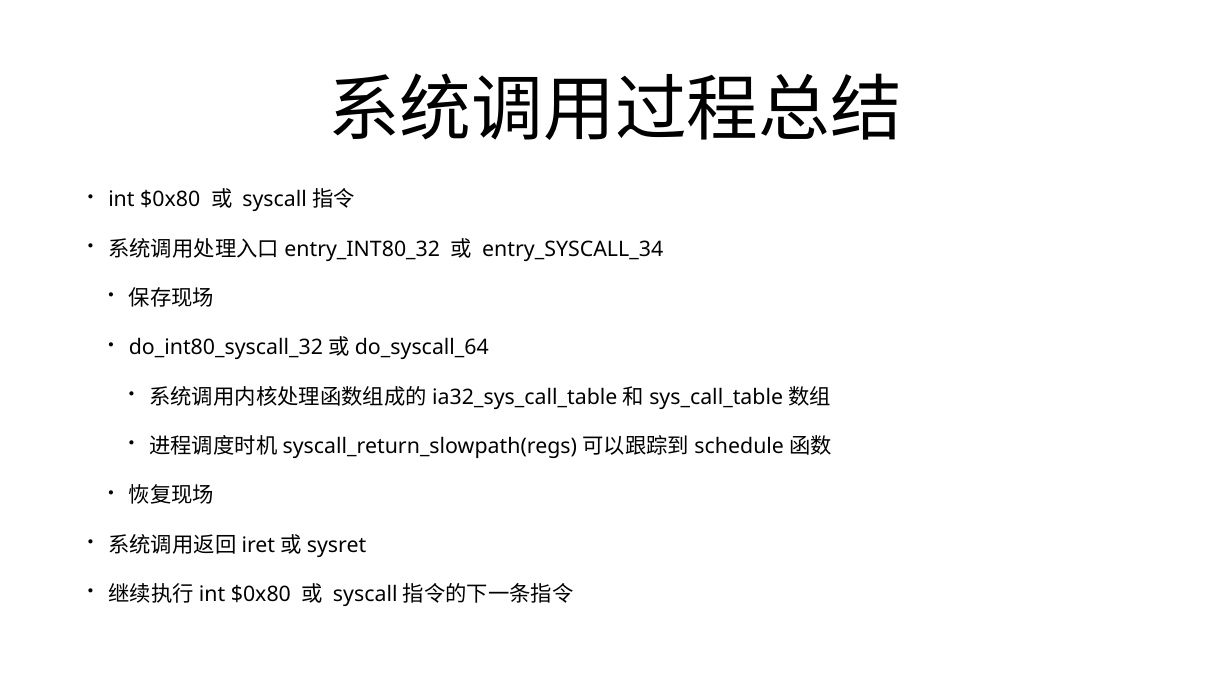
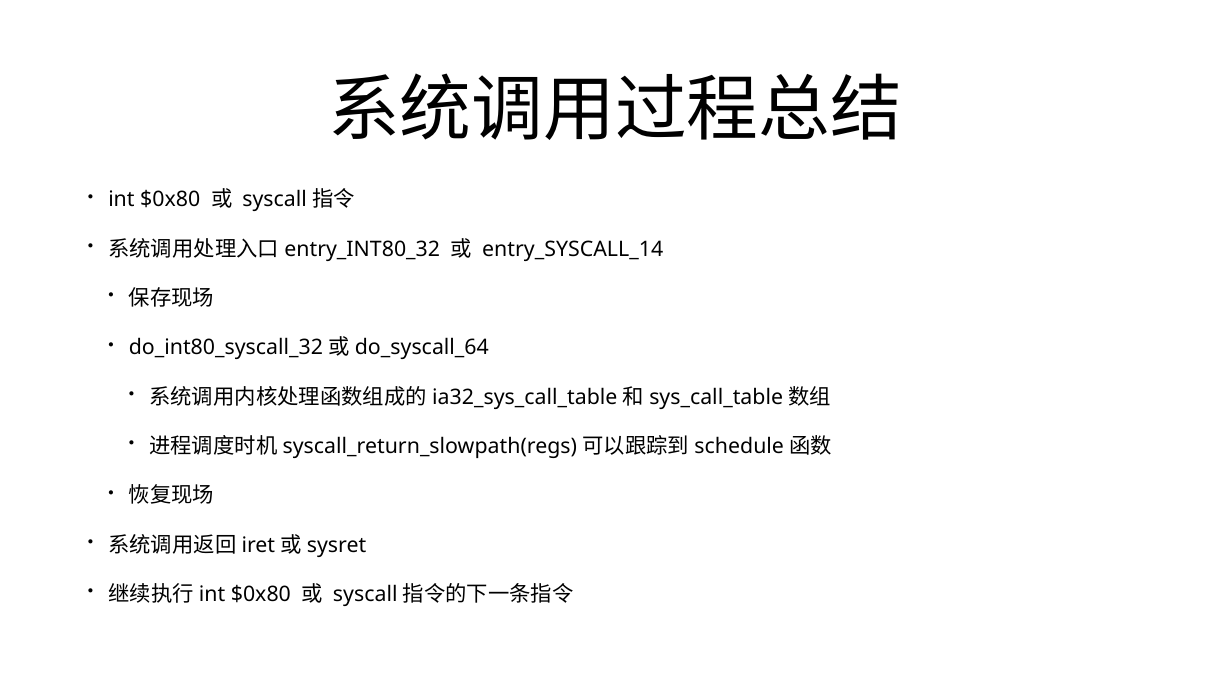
entry_SYSCALL_34: entry_SYSCALL_34 -> entry_SYSCALL_14
